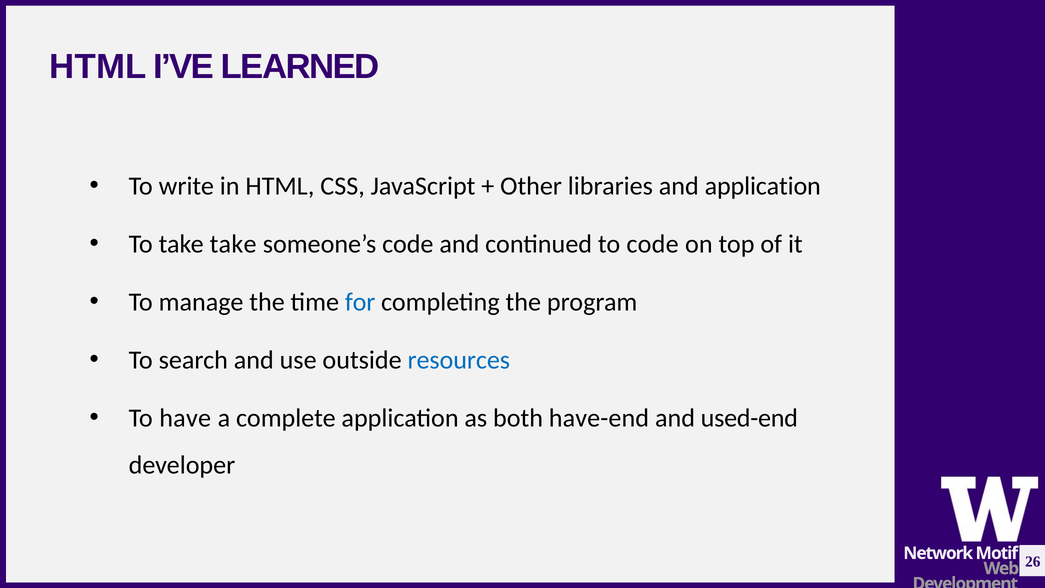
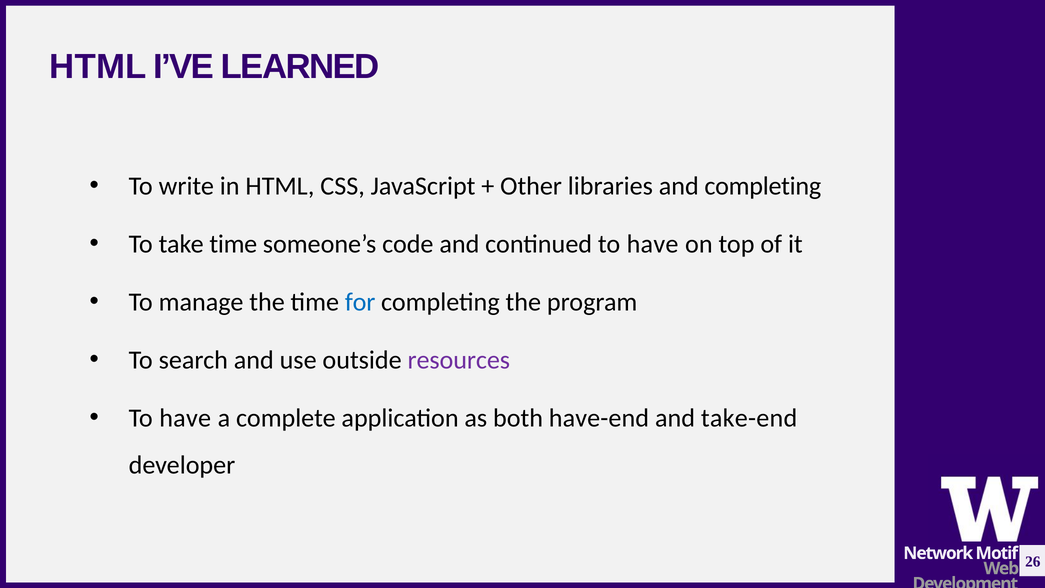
and application: application -> completing
take take: take -> time
continued to code: code -> have
resources colour: blue -> purple
used-end: used-end -> take-end
